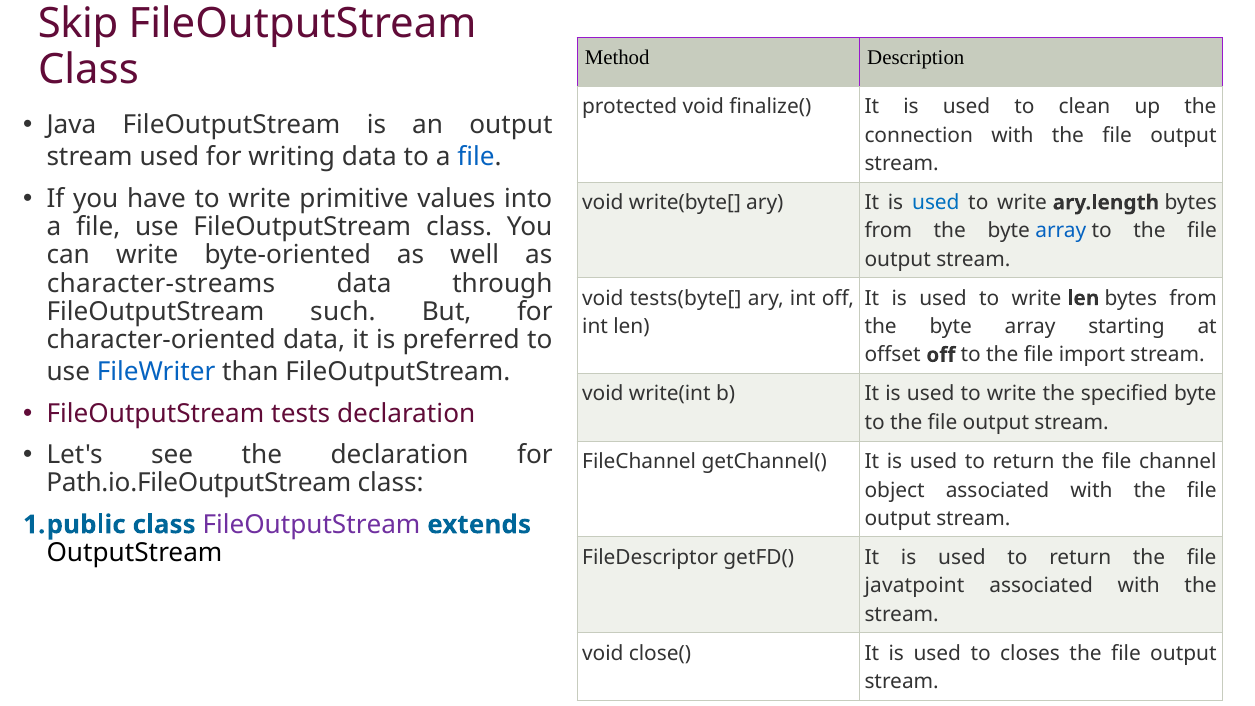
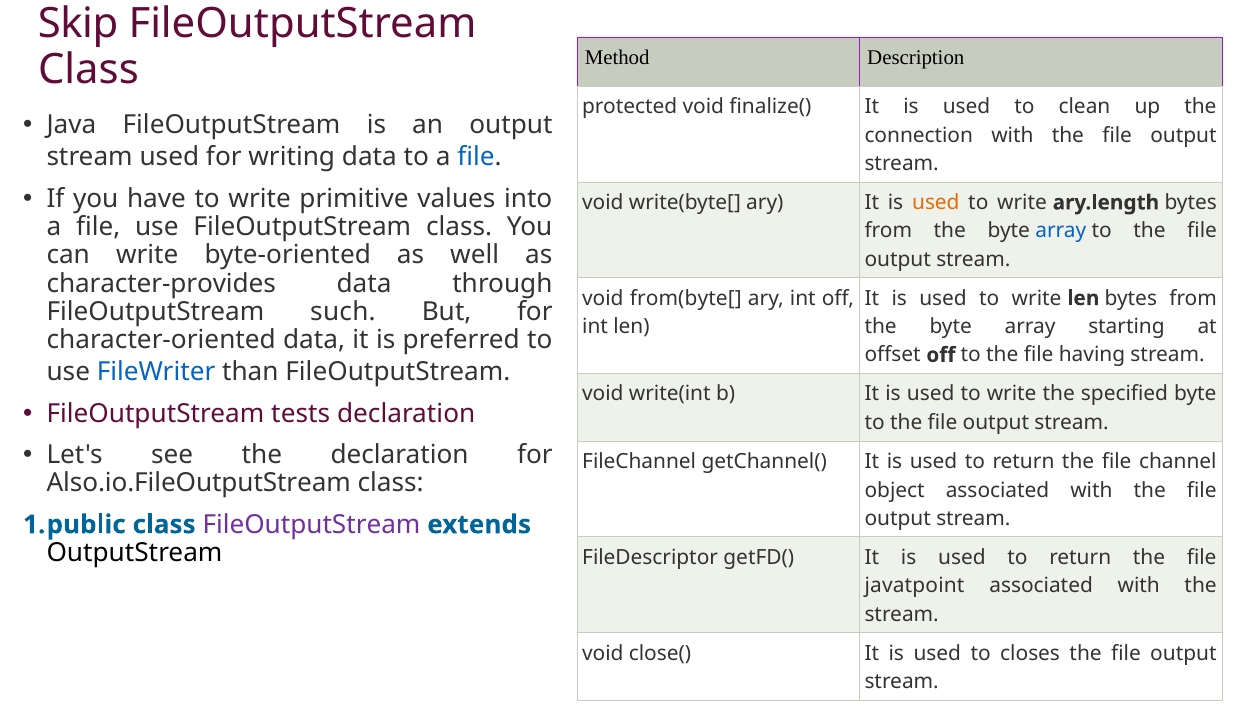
used at (936, 203) colour: blue -> orange
character-streams: character-streams -> character-provides
tests(byte[: tests(byte[ -> from(byte[
import: import -> having
Path.io.FileOutputStream: Path.io.FileOutputStream -> Also.io.FileOutputStream
